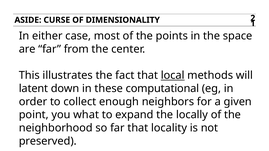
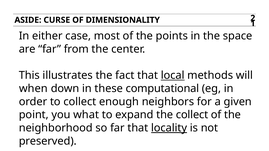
latent: latent -> when
the locally: locally -> collect
locality underline: none -> present
